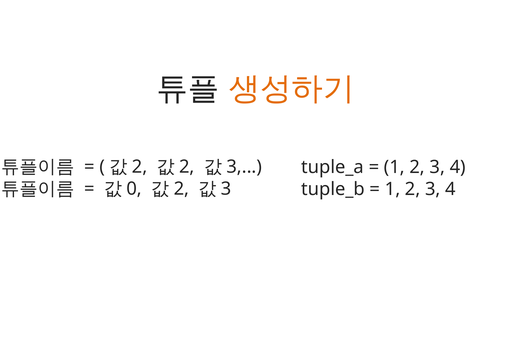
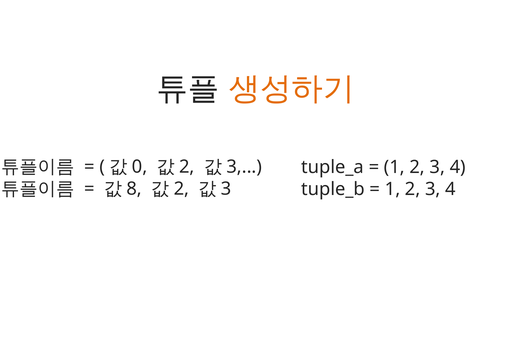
2 at (140, 167): 2 -> 0
0: 0 -> 8
